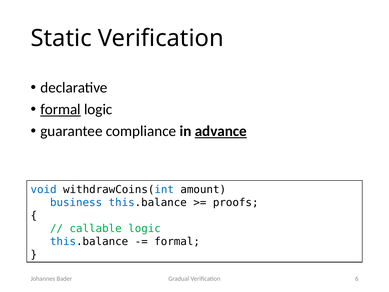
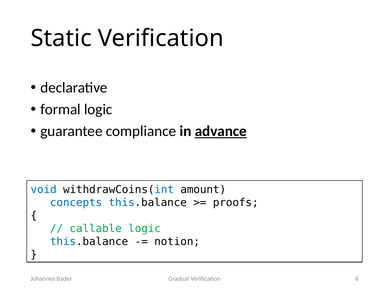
formal at (61, 109) underline: present -> none
business: business -> concepts
formal at (177, 241): formal -> notion
